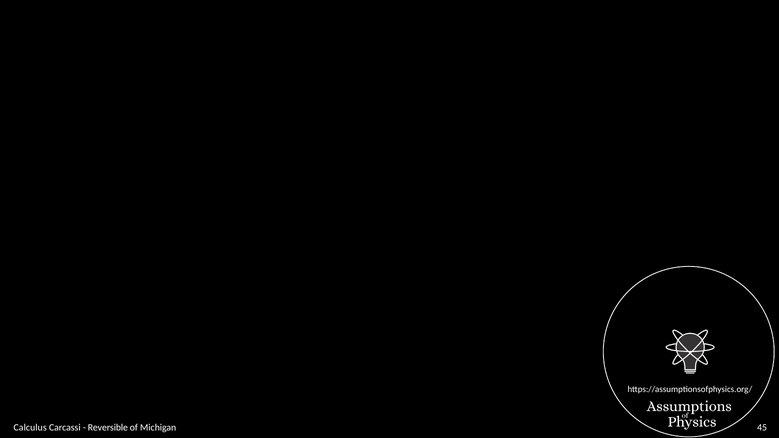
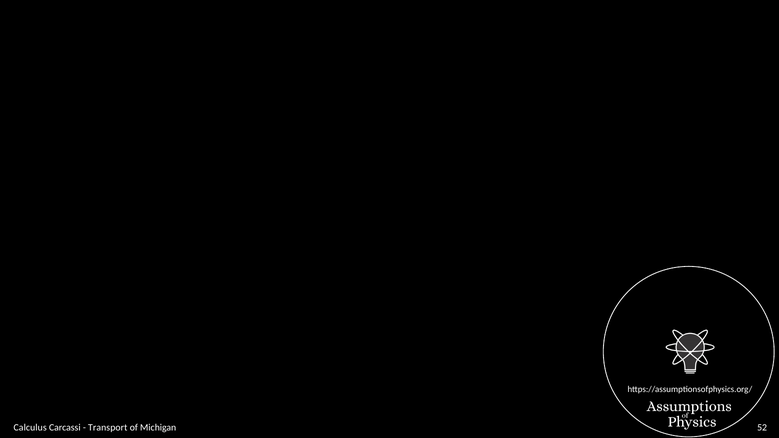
Reversible: Reversible -> Transport
45: 45 -> 52
